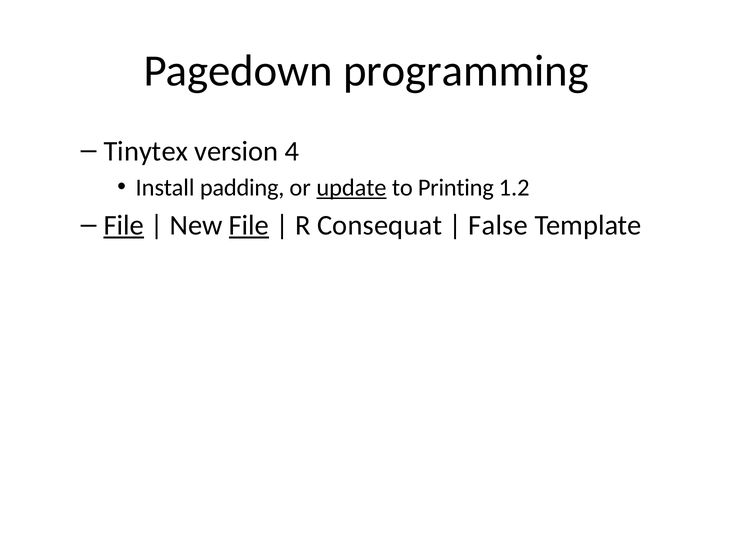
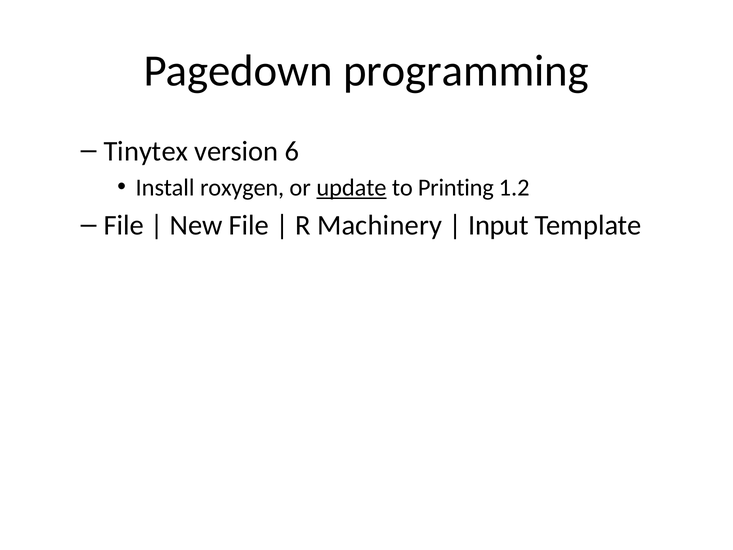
4: 4 -> 6
padding: padding -> roxygen
File at (124, 225) underline: present -> none
File at (249, 225) underline: present -> none
Consequat: Consequat -> Machinery
False: False -> Input
